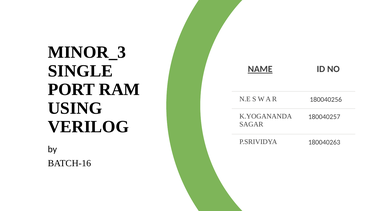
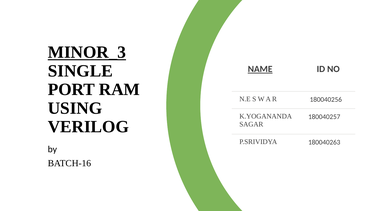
MINOR_3 underline: none -> present
